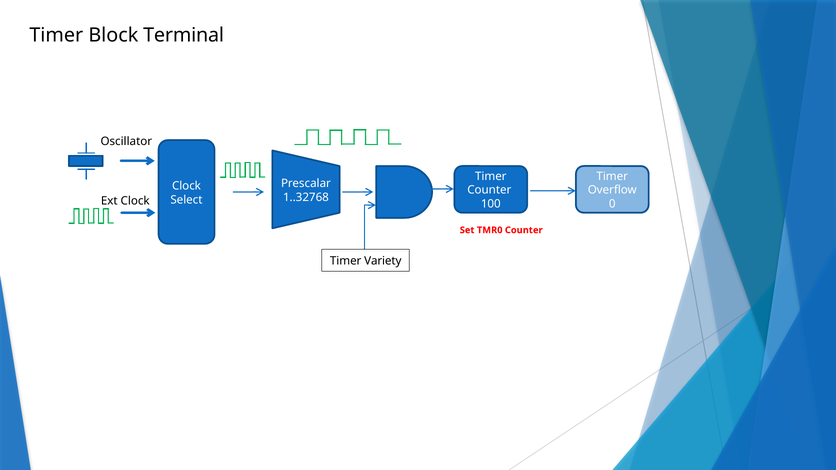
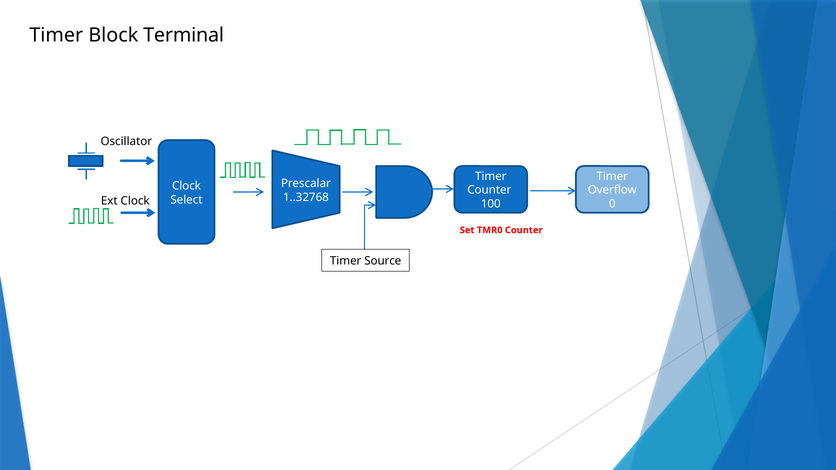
Variety: Variety -> Source
